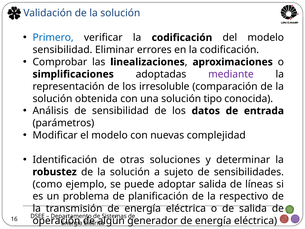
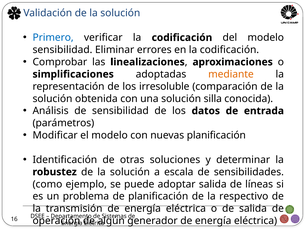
mediante colour: purple -> orange
tipo: tipo -> silla
nuevas complejidad: complejidad -> planificación
sujeto: sujeto -> escala
